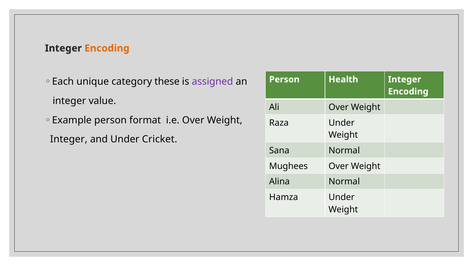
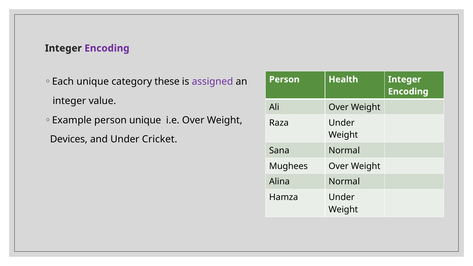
Encoding at (107, 48) colour: orange -> purple
person format: format -> unique
Integer at (69, 139): Integer -> Devices
